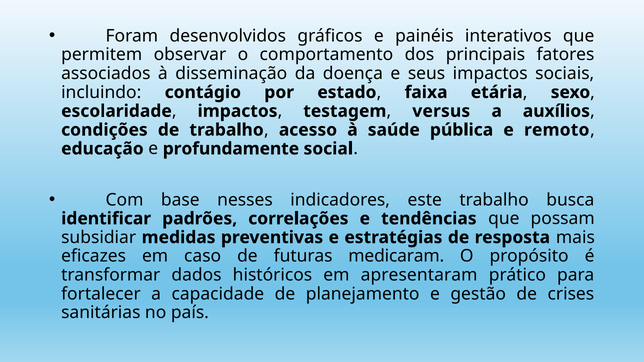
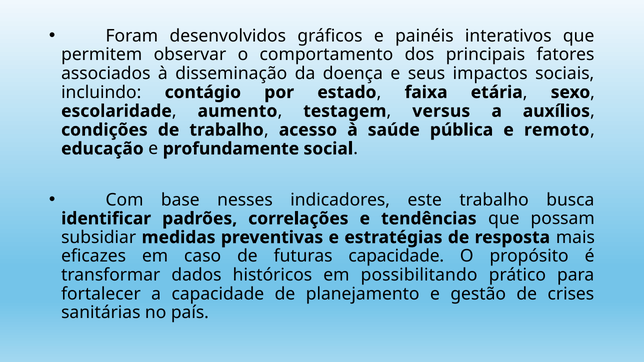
impactos at (238, 111): impactos -> aumento
futuras medicaram: medicaram -> capacidade
apresentaram: apresentaram -> possibilitando
